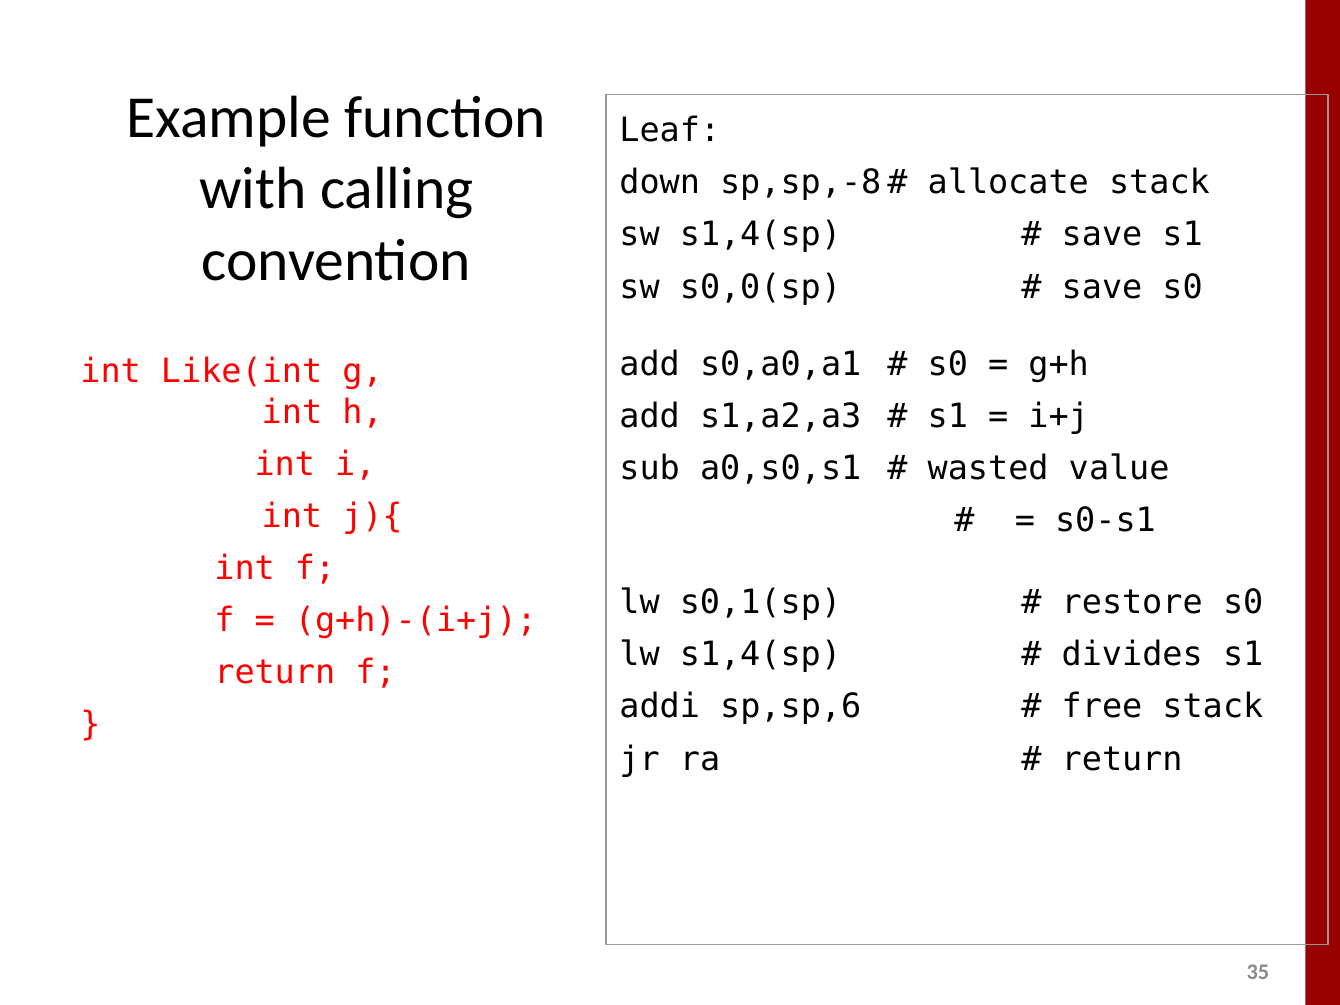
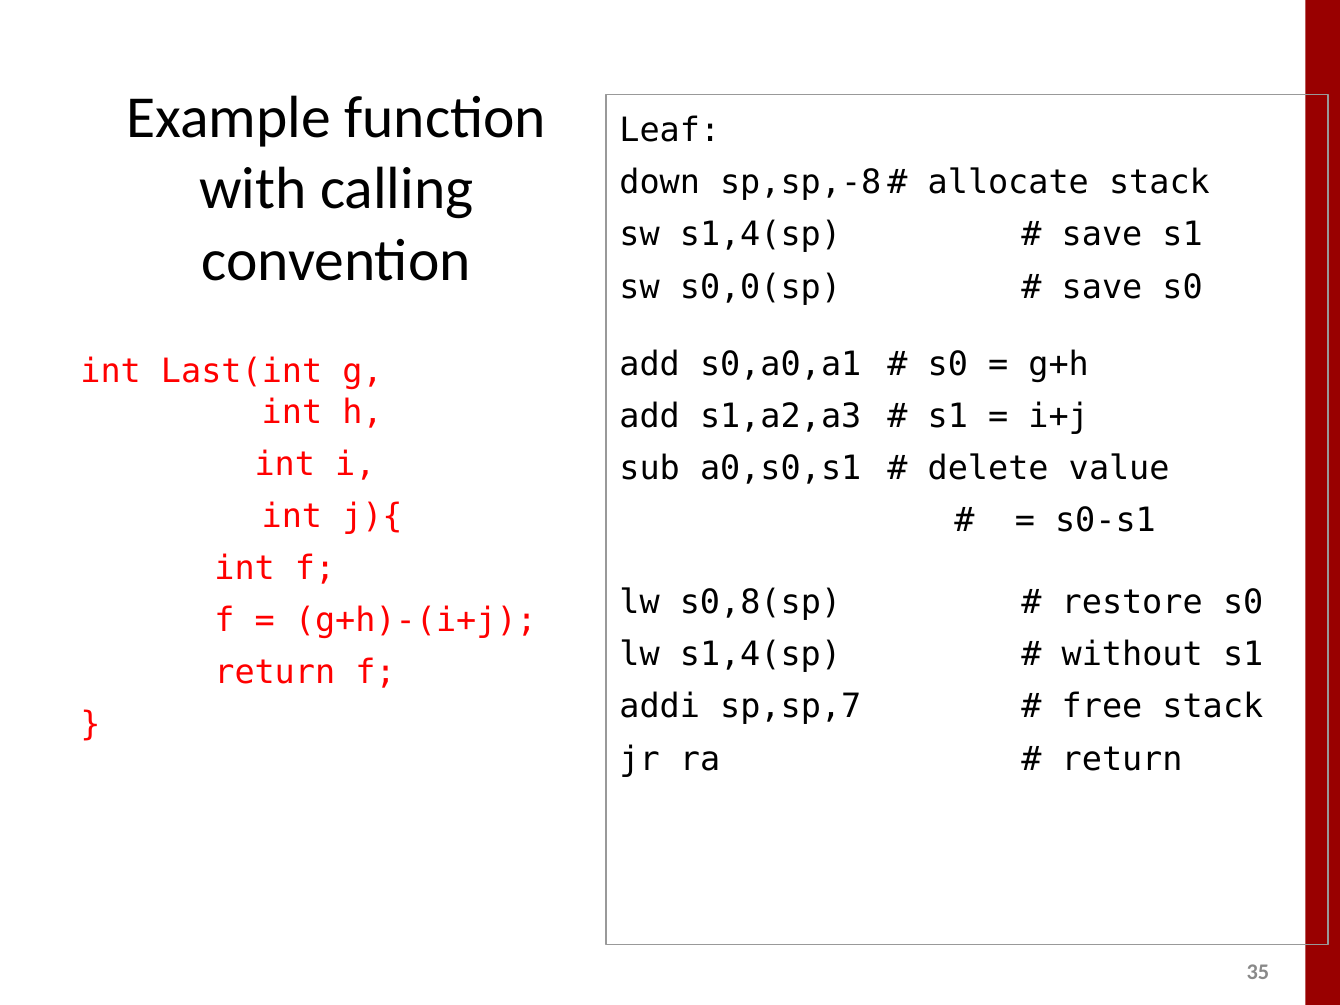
Like(int: Like(int -> Last(int
wasted: wasted -> delete
s0,1(sp: s0,1(sp -> s0,8(sp
divides: divides -> without
sp,sp,6: sp,sp,6 -> sp,sp,7
